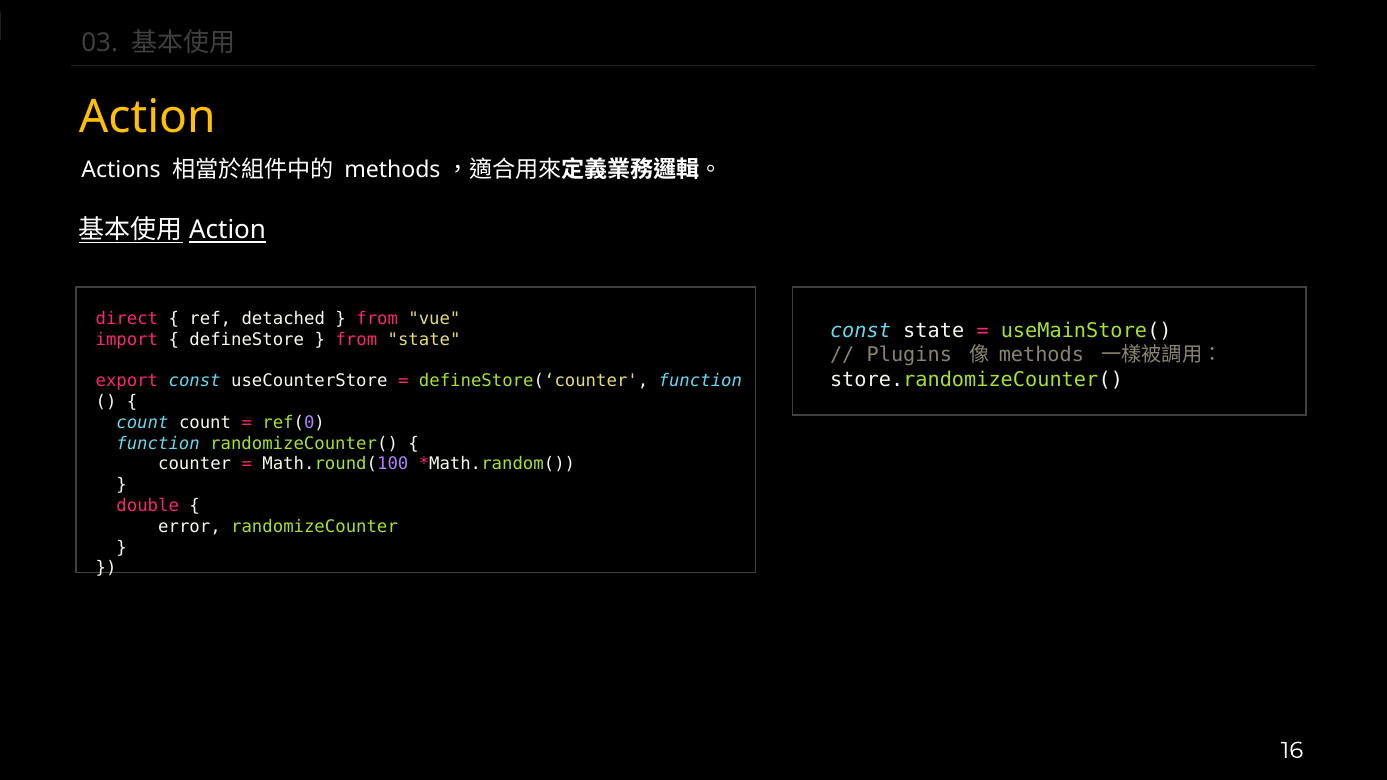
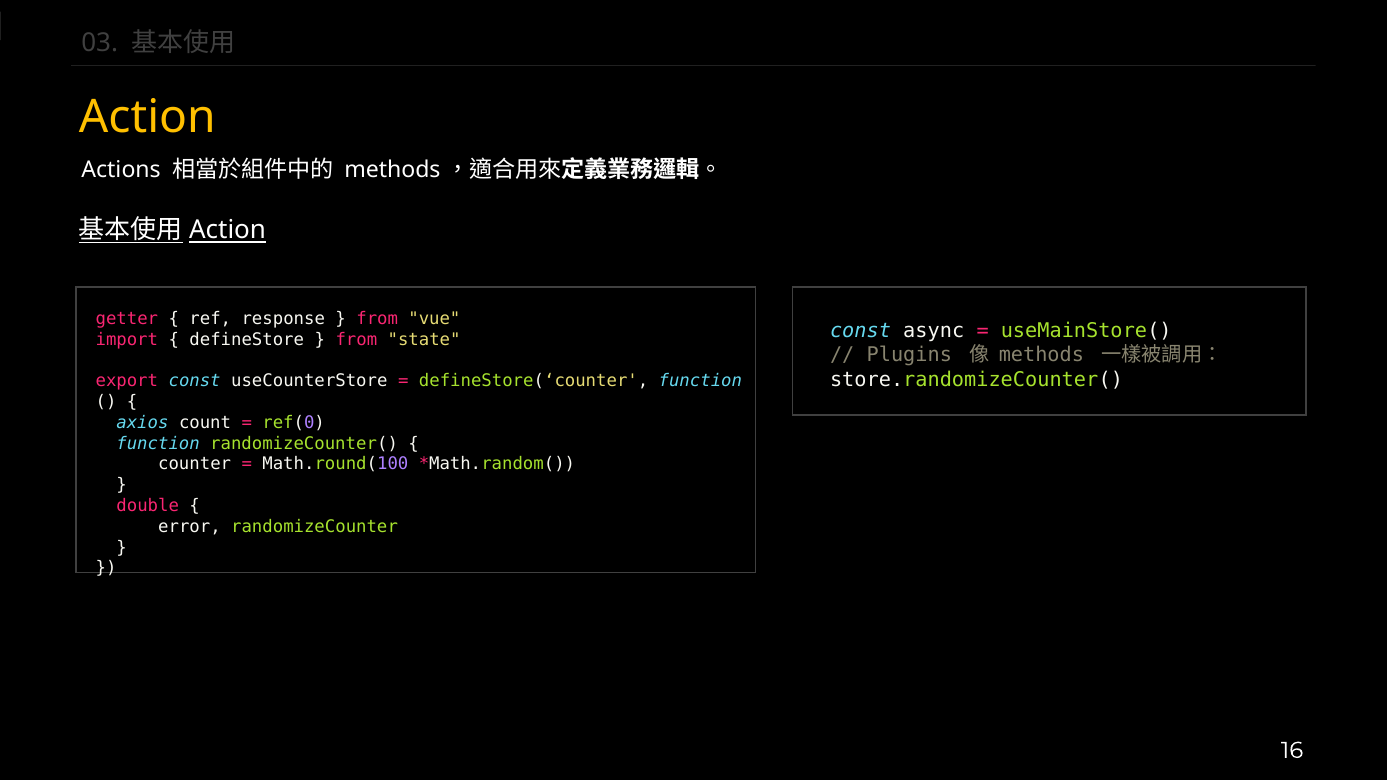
direct: direct -> getter
detached: detached -> response
const state: state -> async
count at (142, 423): count -> axios
